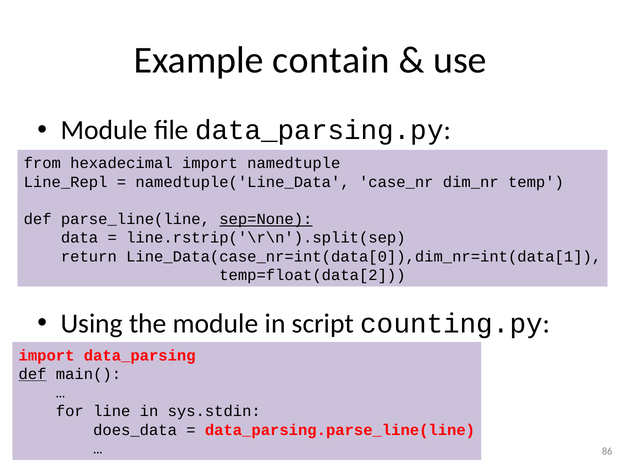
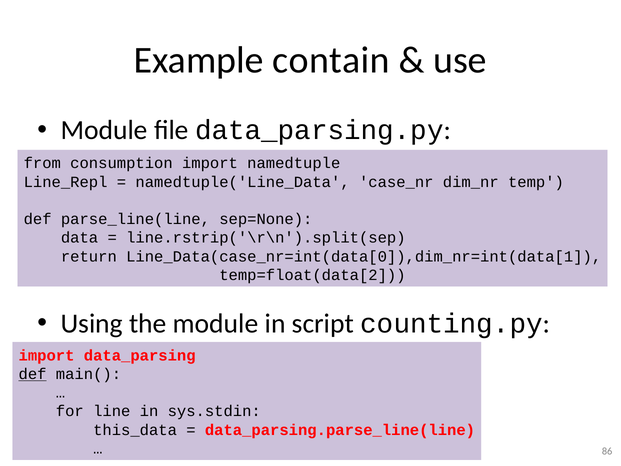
hexadecimal: hexadecimal -> consumption
sep=None underline: present -> none
does_data: does_data -> this_data
